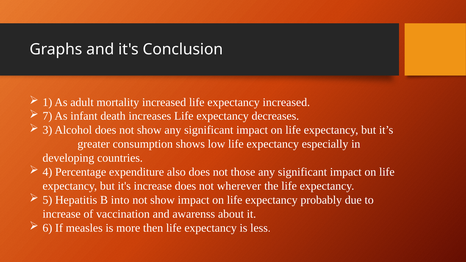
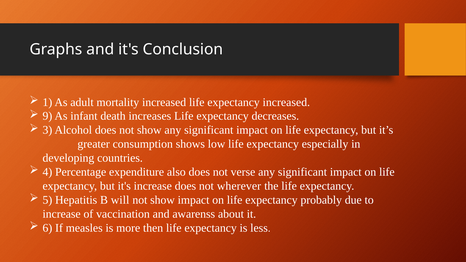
7: 7 -> 9
those: those -> verse
into: into -> will
